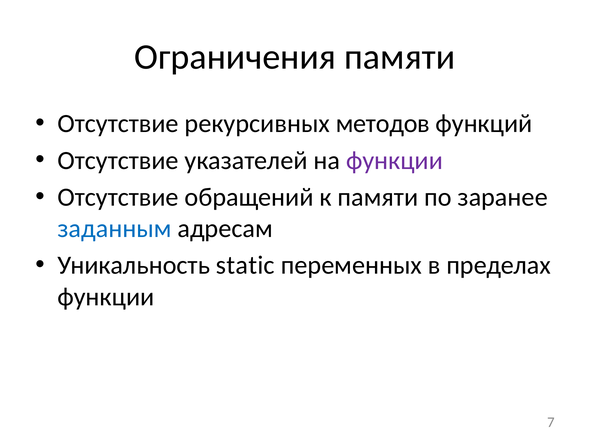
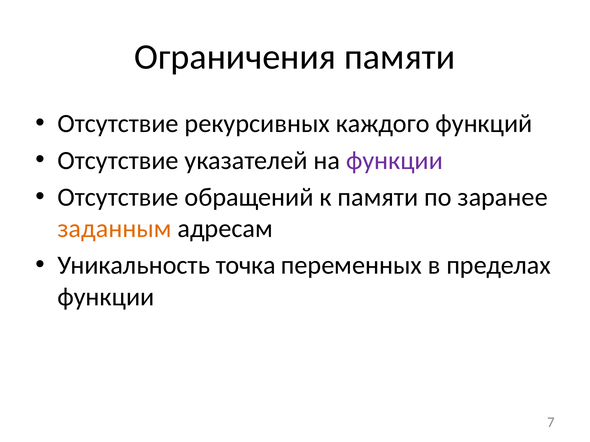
методов: методов -> каждого
заданным colour: blue -> orange
static: static -> точка
